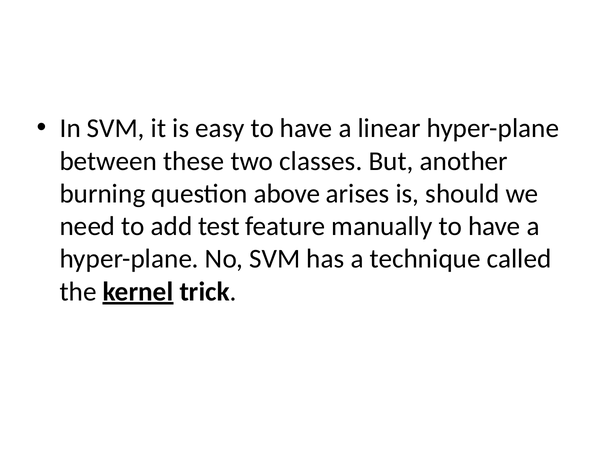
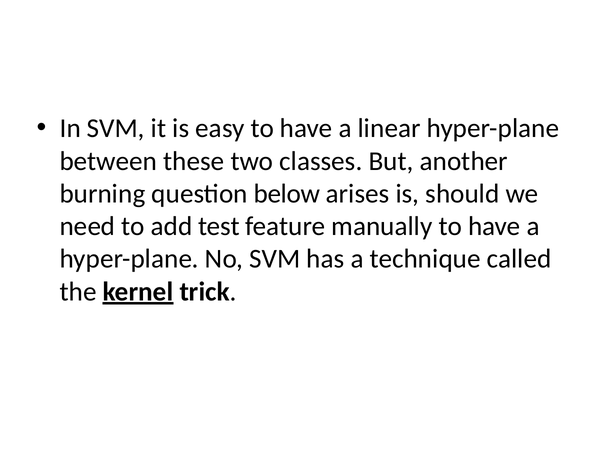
above: above -> below
